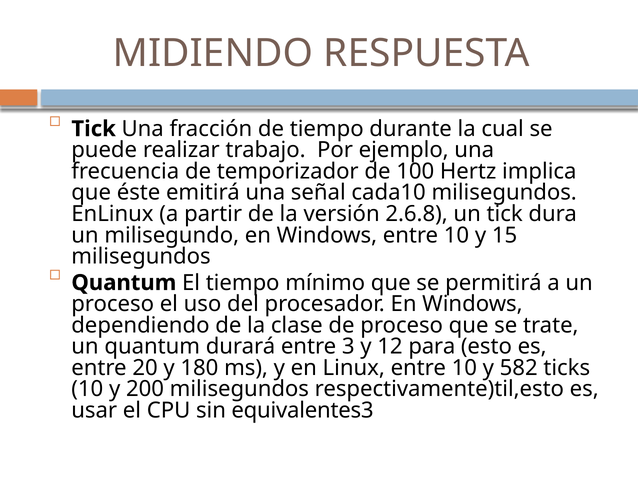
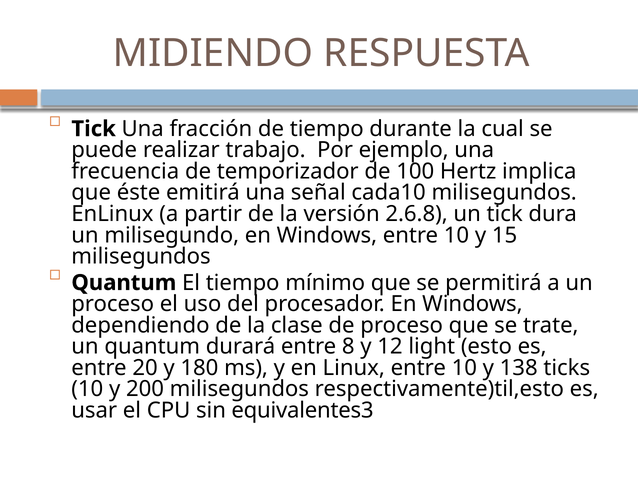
3: 3 -> 8
para: para -> light
582: 582 -> 138
